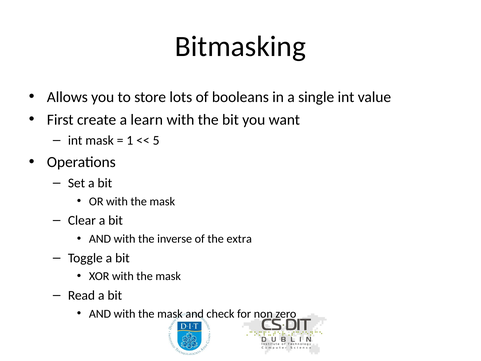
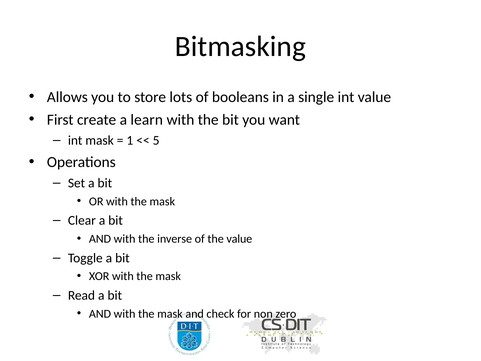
the extra: extra -> value
